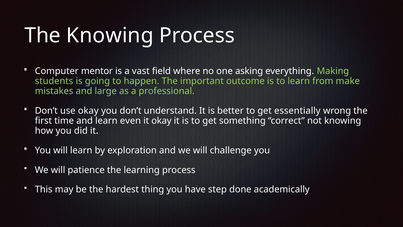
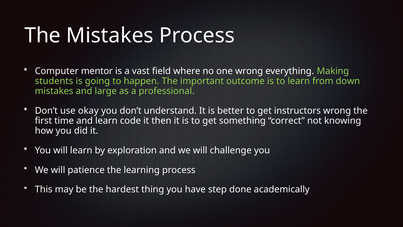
The Knowing: Knowing -> Mistakes
one asking: asking -> wrong
make: make -> down
essentially: essentially -> instructors
even: even -> code
it okay: okay -> then
